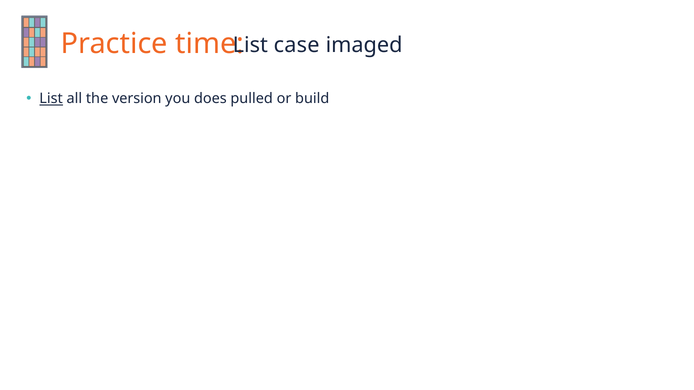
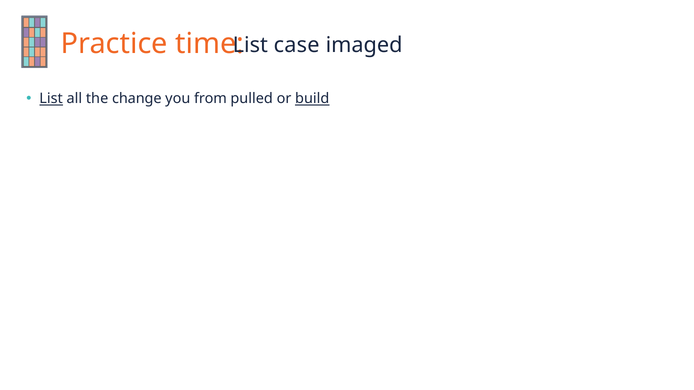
version: version -> change
does: does -> from
build underline: none -> present
